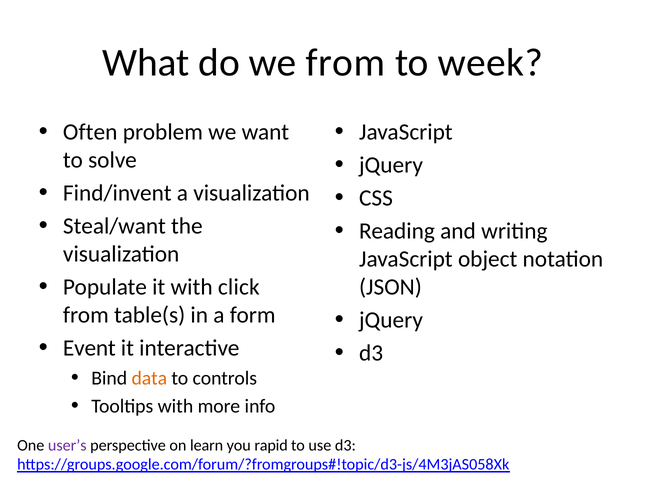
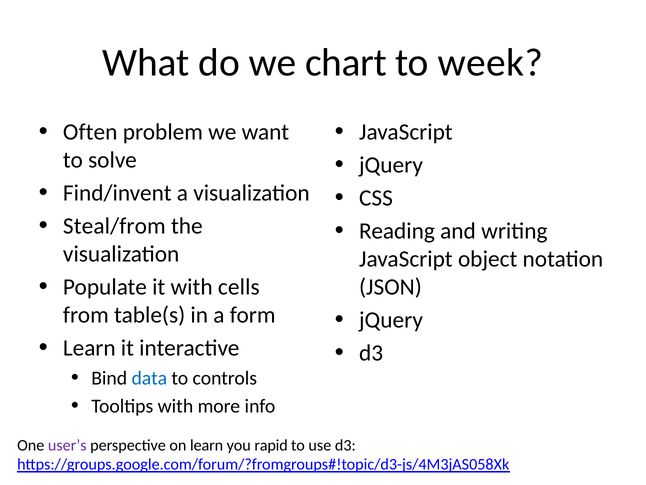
we from: from -> chart
Steal/want: Steal/want -> Steal/from
click: click -> cells
Event at (89, 348): Event -> Learn
data colour: orange -> blue
